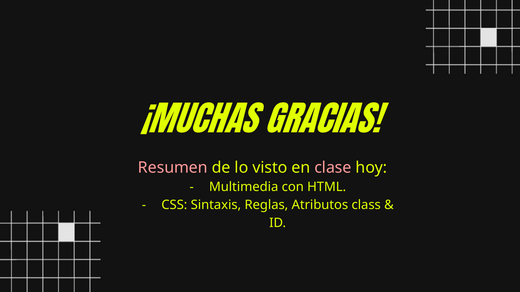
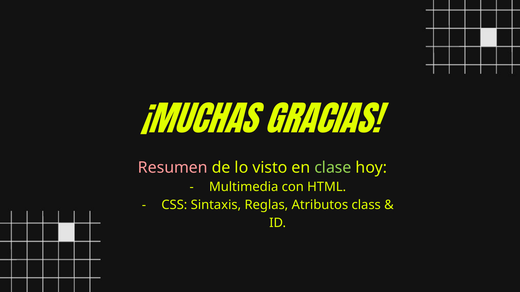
clase colour: pink -> light green
